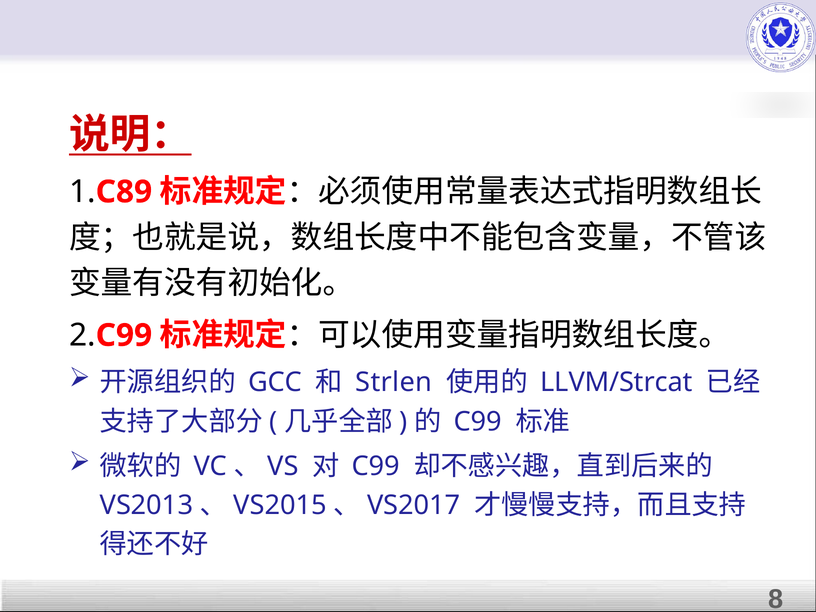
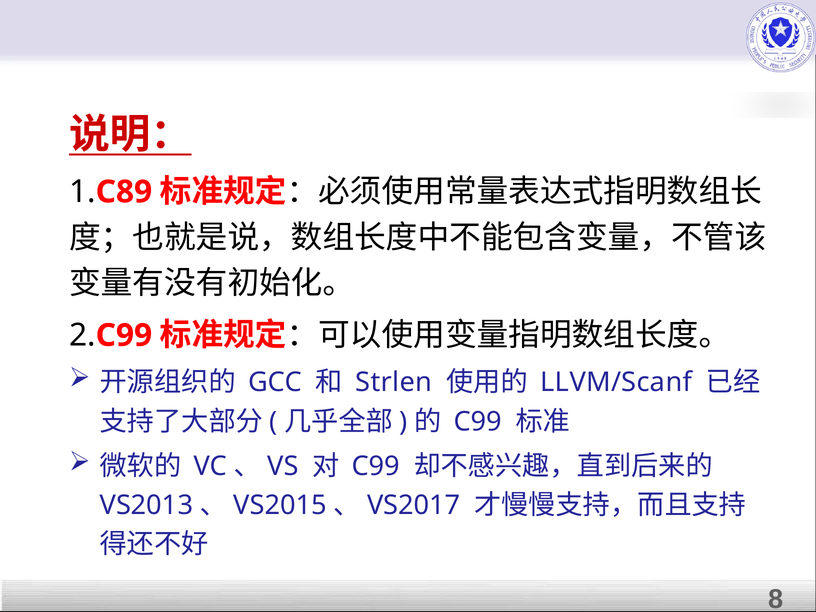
LLVM/Strcat: LLVM/Strcat -> LLVM/Scanf
